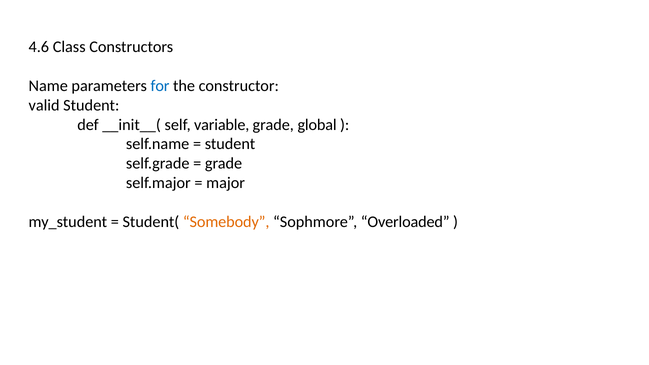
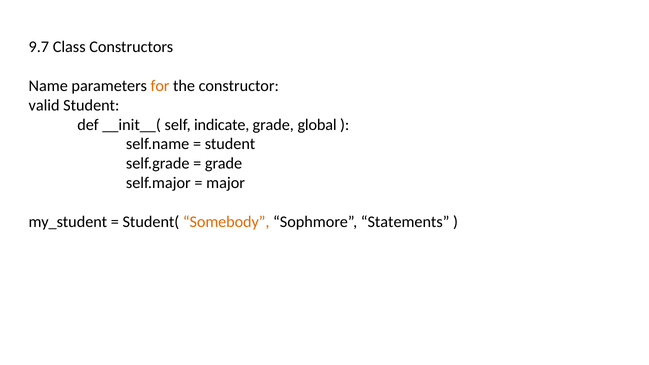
4.6: 4.6 -> 9.7
for colour: blue -> orange
variable: variable -> indicate
Overloaded: Overloaded -> Statements
